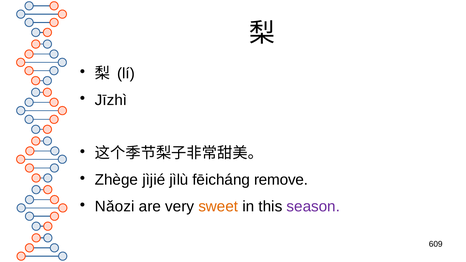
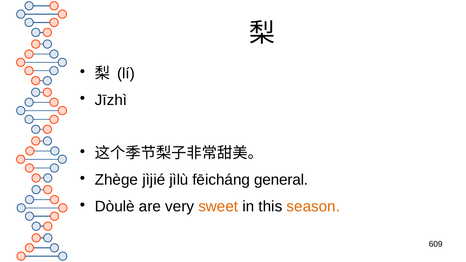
remove: remove -> general
Nǎozi: Nǎozi -> Dòulè
season colour: purple -> orange
